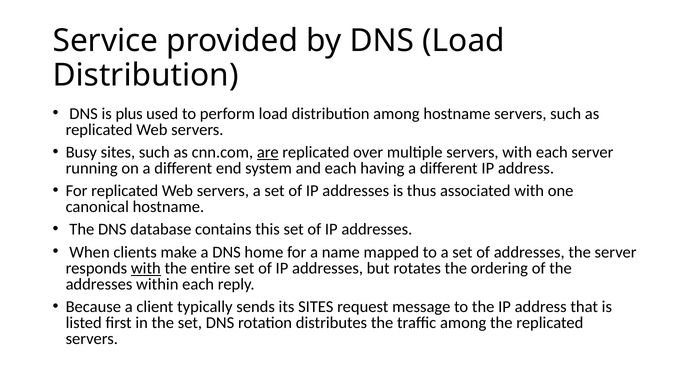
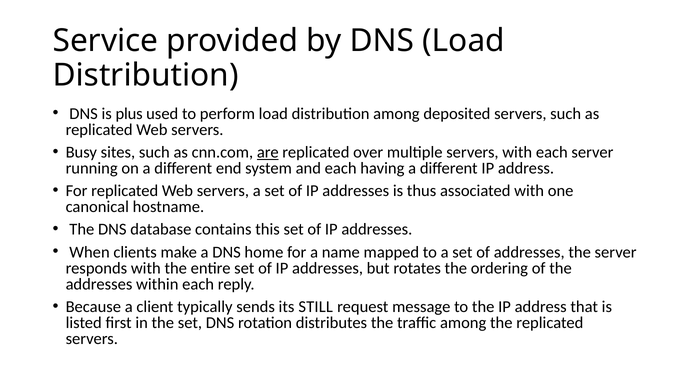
among hostname: hostname -> deposited
with at (146, 268) underline: present -> none
its SITES: SITES -> STILL
